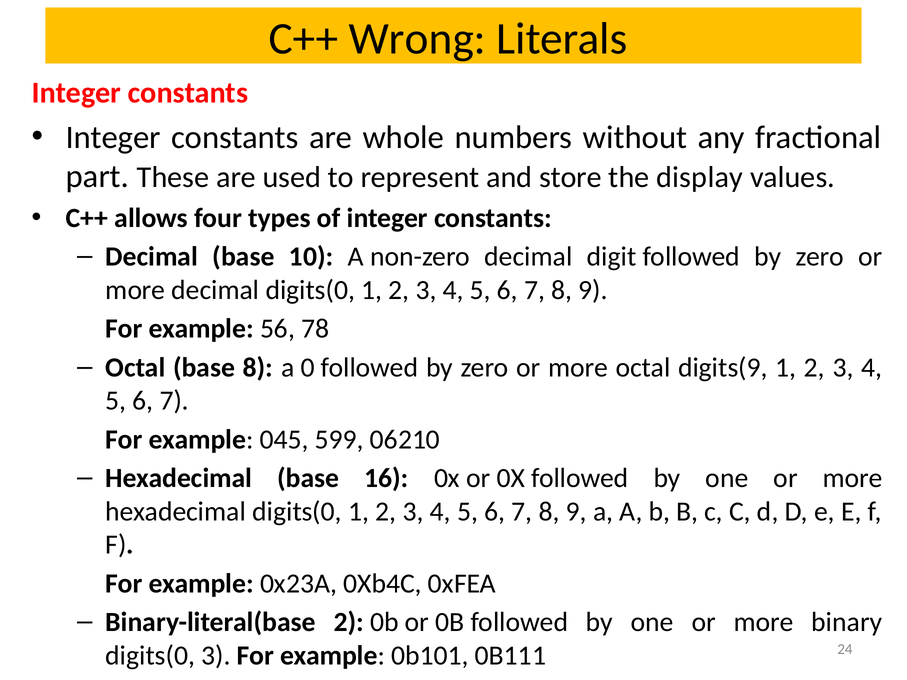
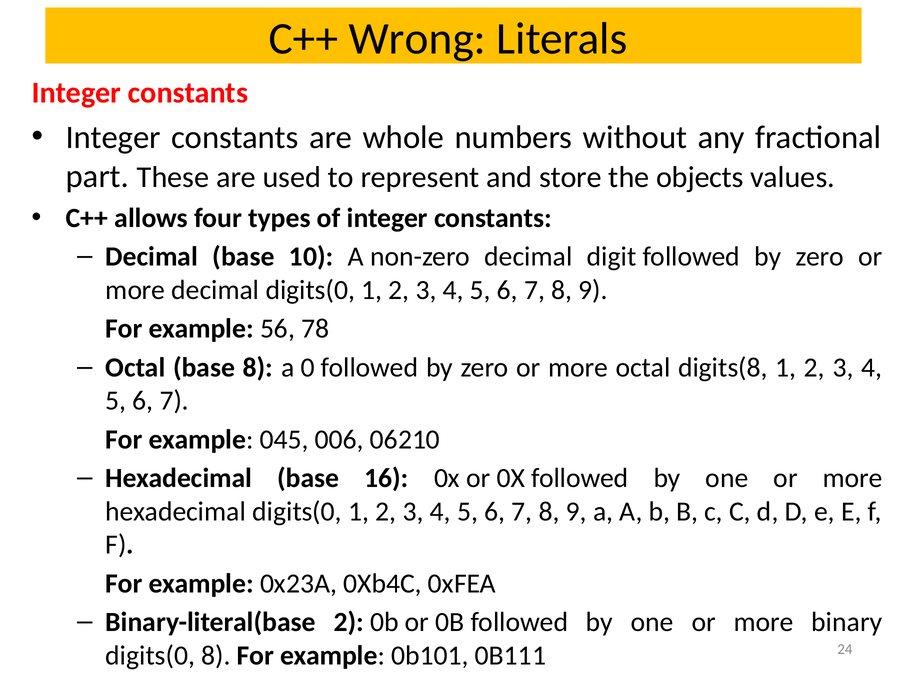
display: display -> objects
digits(9: digits(9 -> digits(8
599: 599 -> 006
digits(0 3: 3 -> 8
